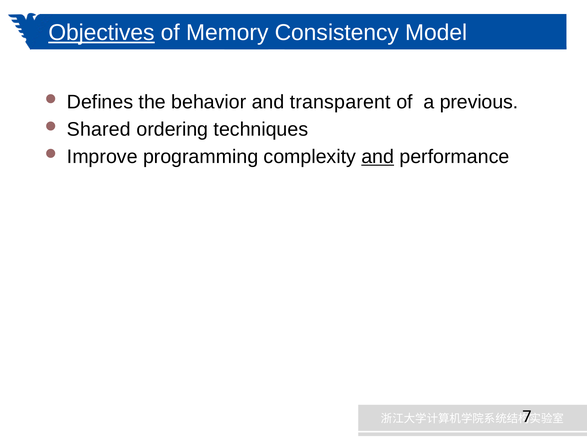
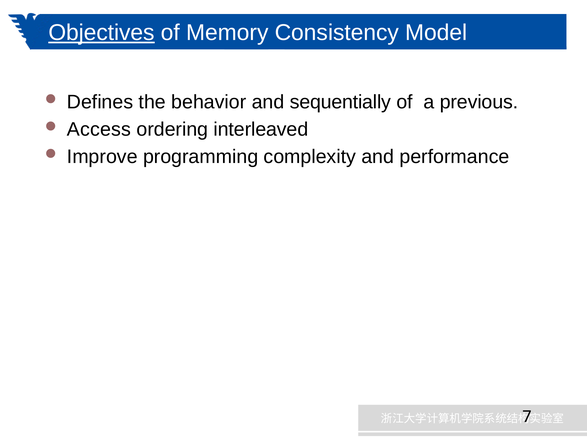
transparent: transparent -> sequentially
Shared: Shared -> Access
techniques: techniques -> interleaved
and at (378, 157) underline: present -> none
